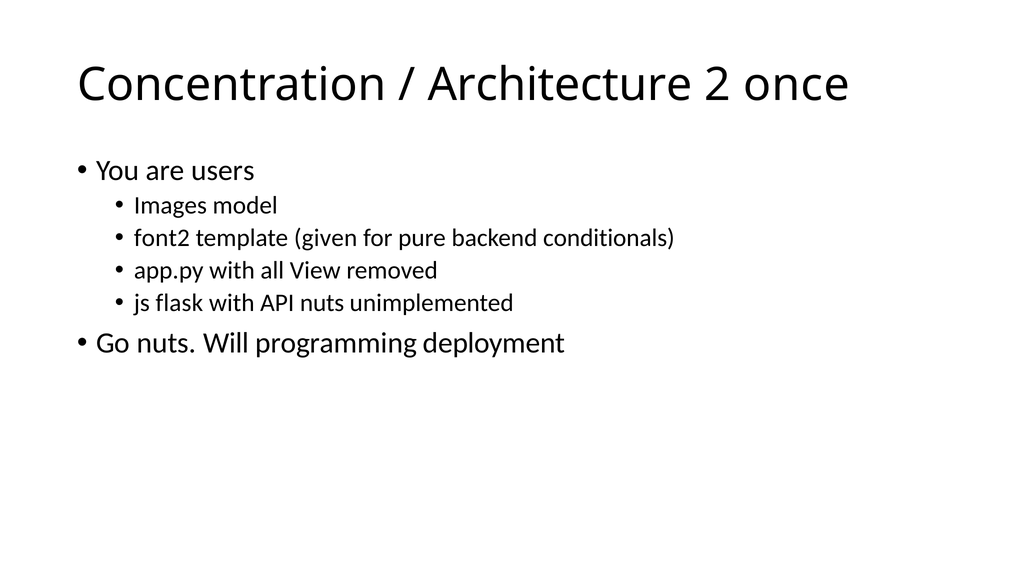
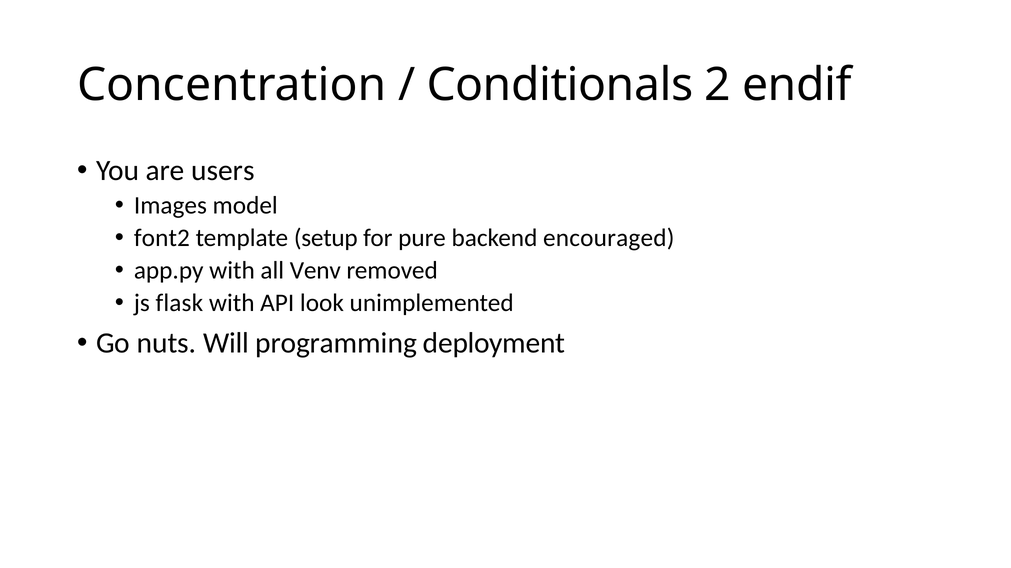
Architecture: Architecture -> Conditionals
once: once -> endif
given: given -> setup
conditionals: conditionals -> encouraged
View: View -> Venv
API nuts: nuts -> look
